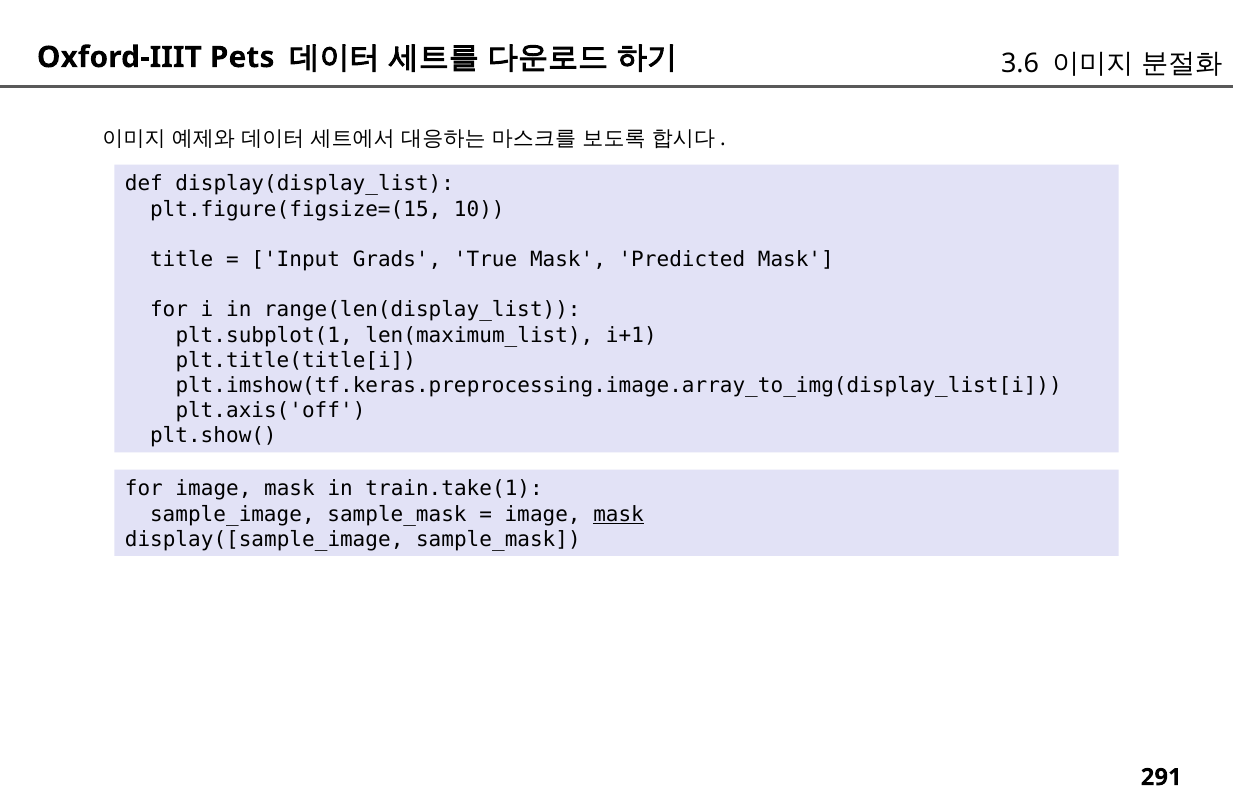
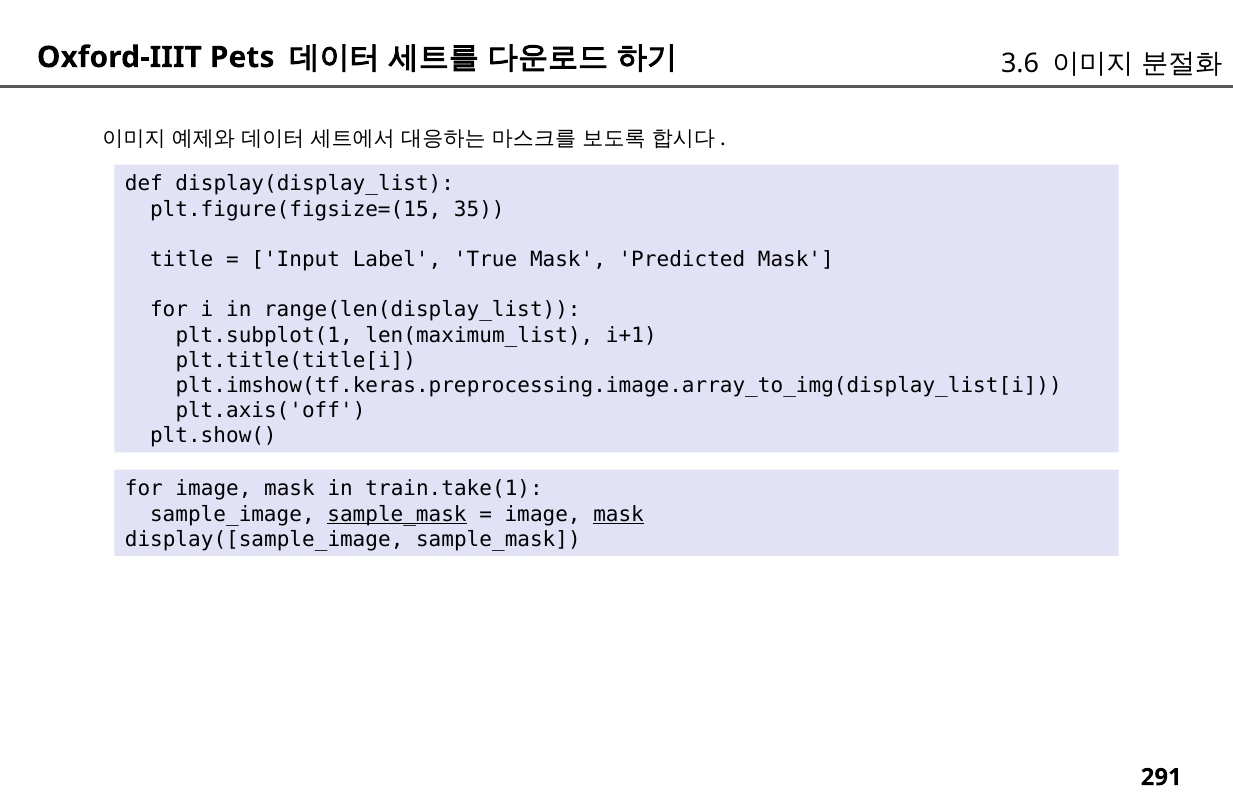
10: 10 -> 35
Grads: Grads -> Label
sample_mask at (397, 514) underline: none -> present
